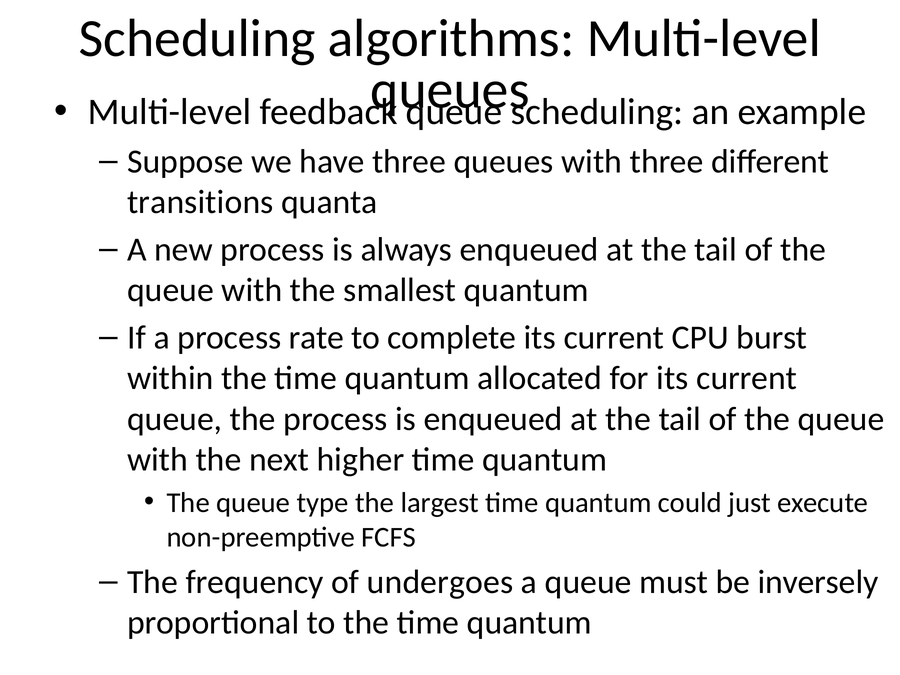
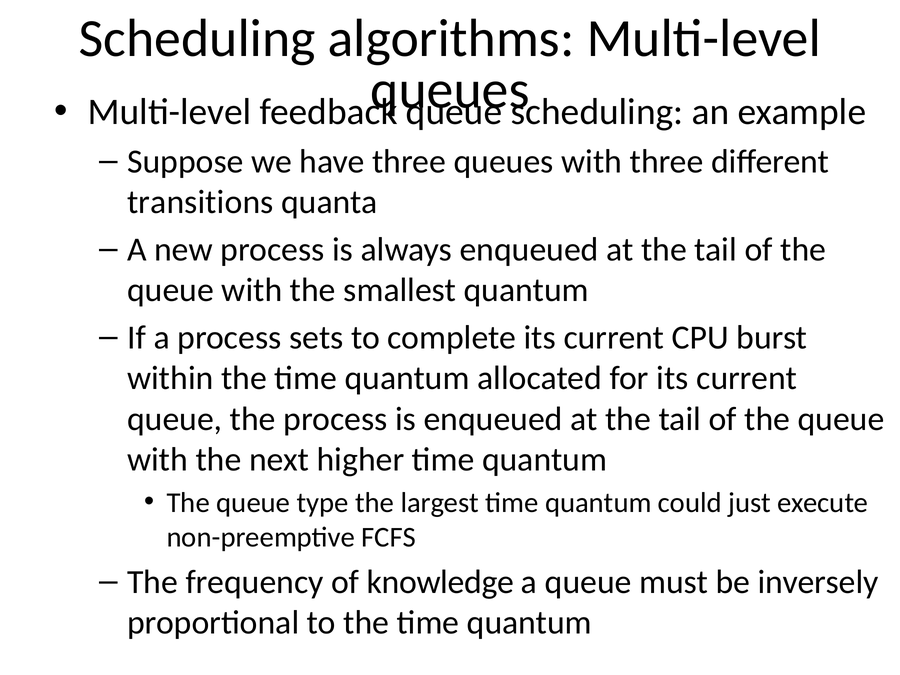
rate: rate -> sets
undergoes: undergoes -> knowledge
